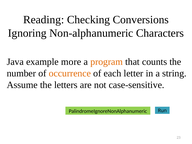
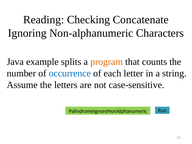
Conversions: Conversions -> Concatenate
more: more -> splits
occurrence colour: orange -> blue
